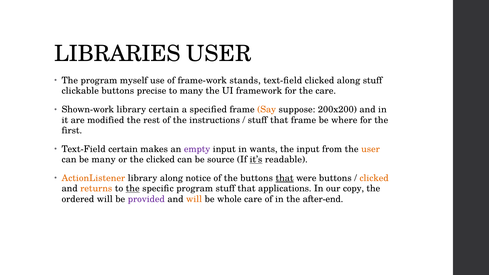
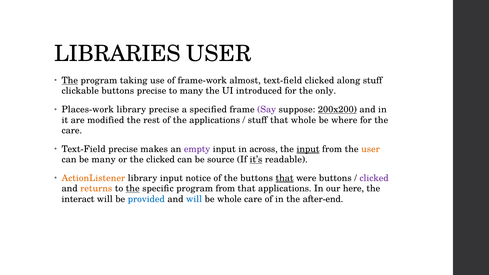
The at (70, 81) underline: none -> present
myself: myself -> taking
stands: stands -> almost
framework: framework -> introduced
the care: care -> only
Shown-work: Shown-work -> Places-work
library certain: certain -> precise
Say colour: orange -> purple
200x200 underline: none -> present
the instructions: instructions -> applications
that frame: frame -> whole
first at (72, 130): first -> care
Text-Field certain: certain -> precise
wants: wants -> across
input at (308, 149) underline: none -> present
library along: along -> input
clicked at (374, 178) colour: orange -> purple
program stuff: stuff -> from
copy: copy -> here
ordered: ordered -> interact
provided colour: purple -> blue
will at (194, 199) colour: orange -> blue
